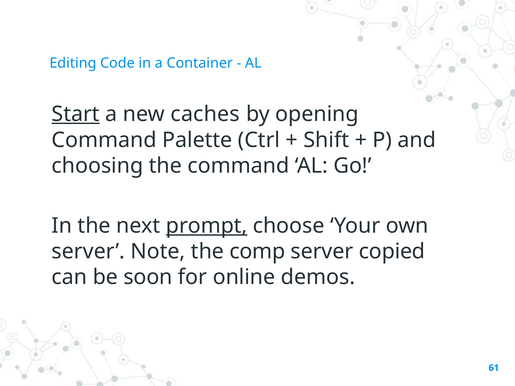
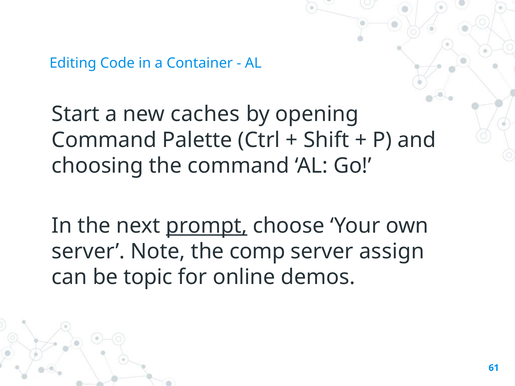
Start underline: present -> none
copied: copied -> assign
soon: soon -> topic
